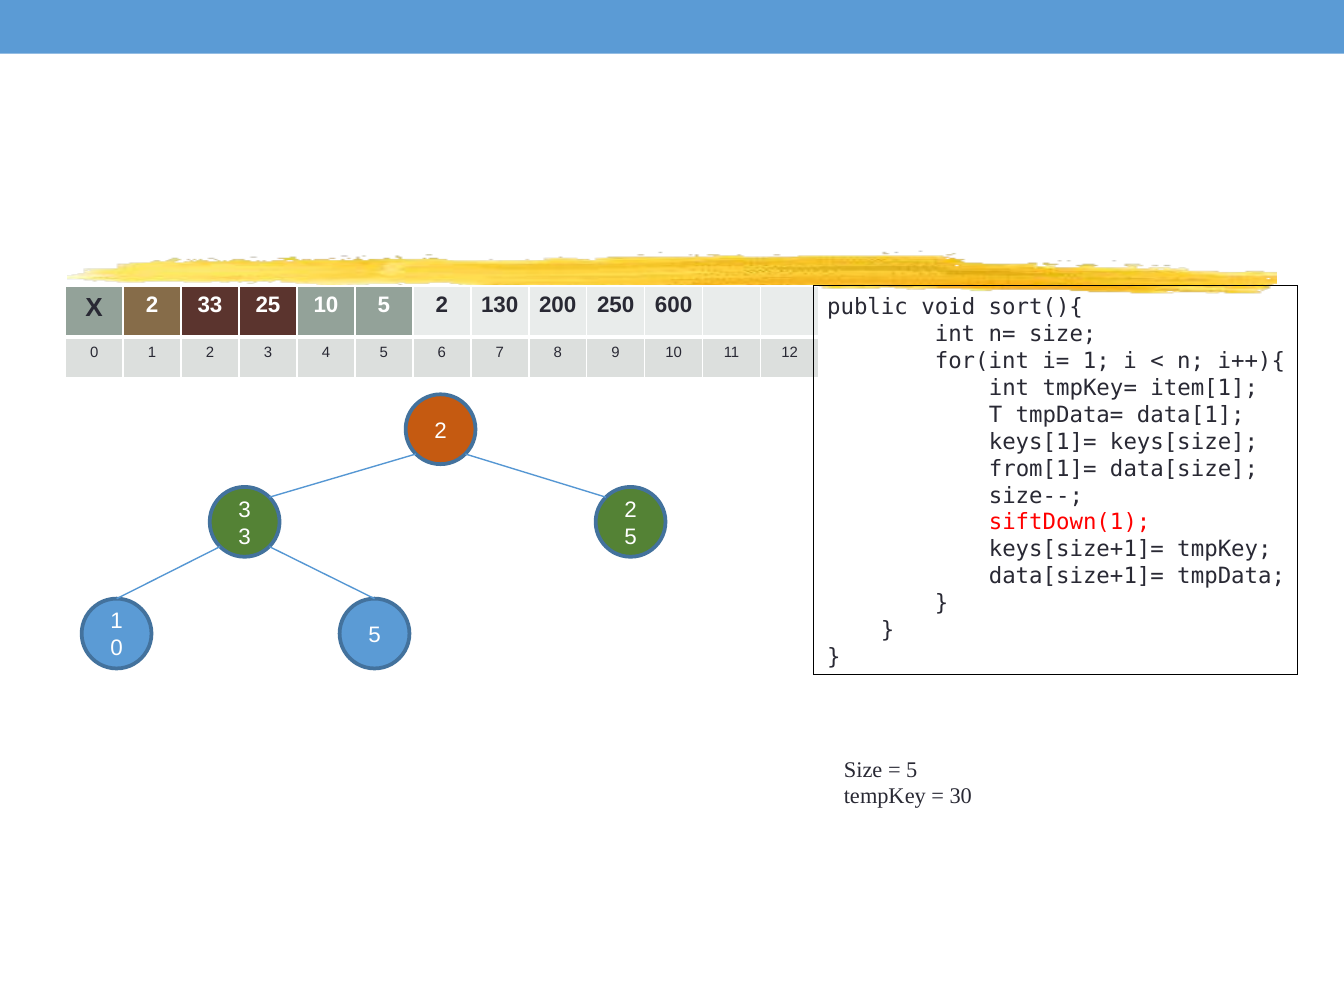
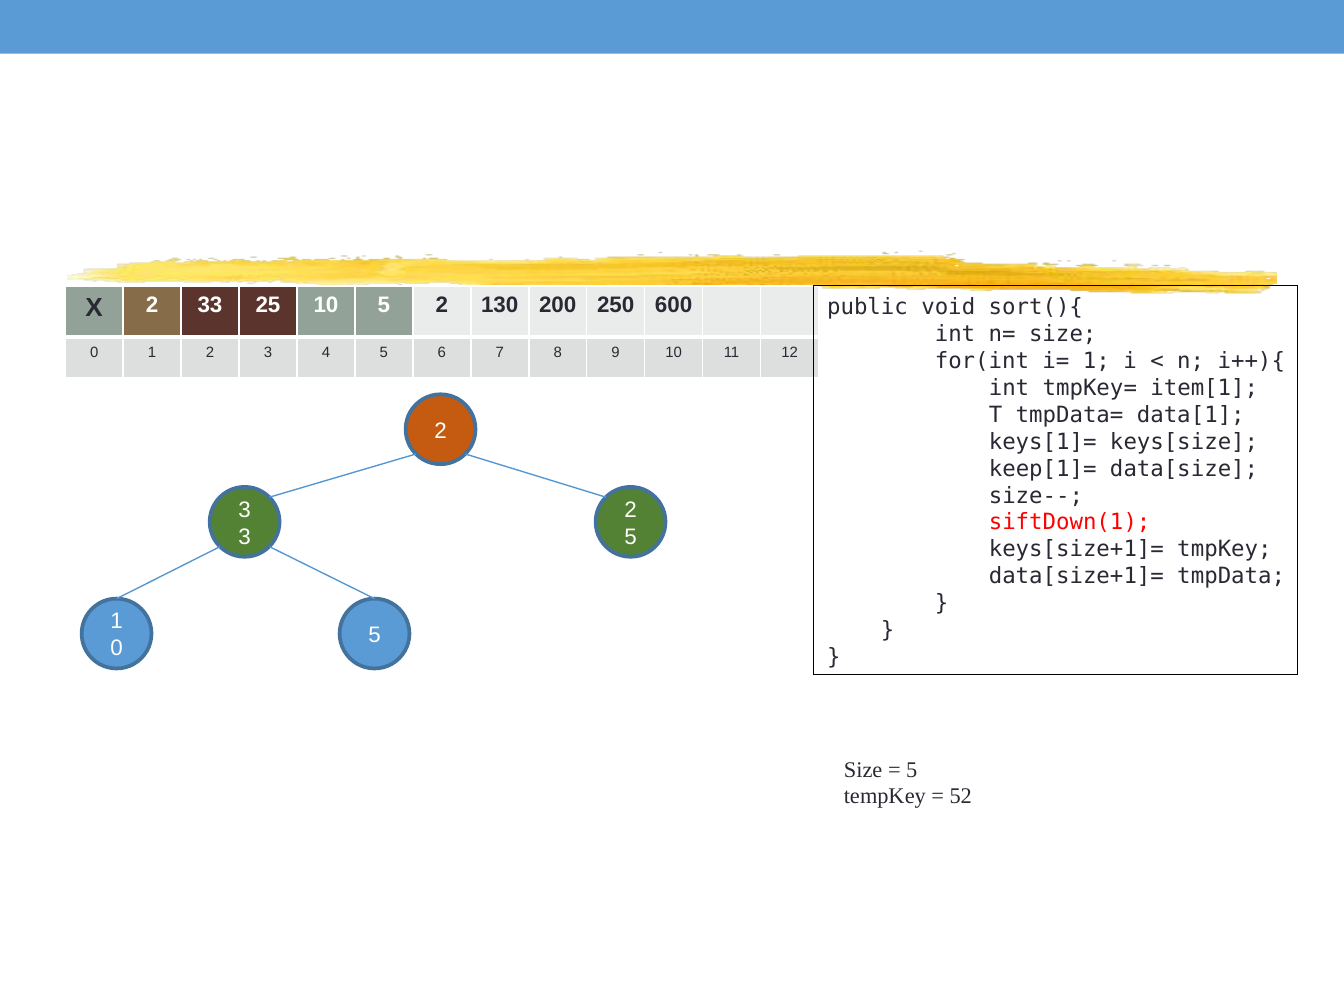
from[1]=: from[1]= -> keep[1]=
30: 30 -> 52
